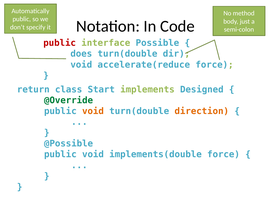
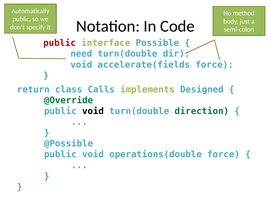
does: does -> need
accelerate(reduce: accelerate(reduce -> accelerate(fields
Start: Start -> Calls
void at (93, 111) colour: orange -> black
direction colour: orange -> green
implements(double: implements(double -> operations(double
